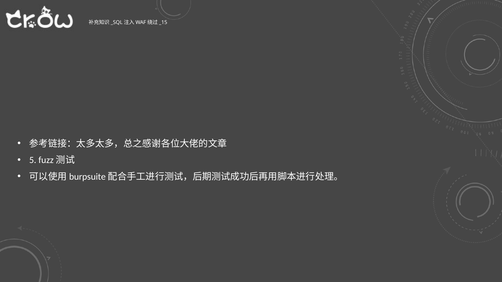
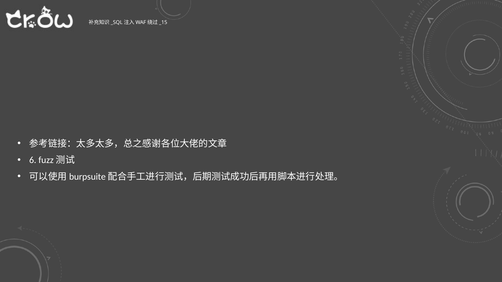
5: 5 -> 6
